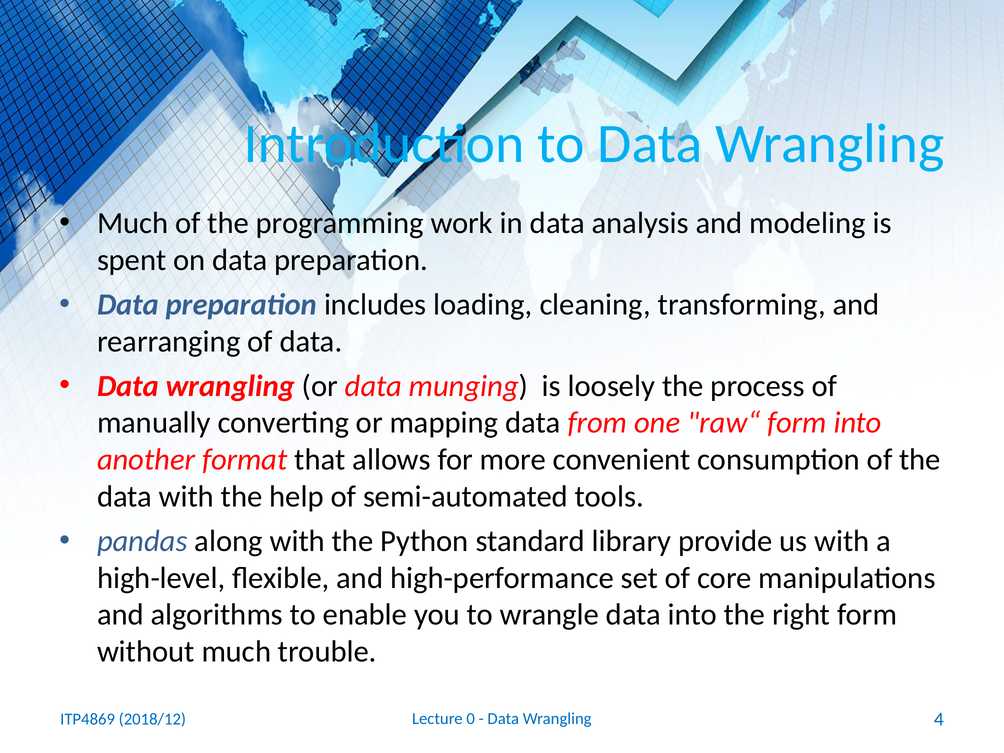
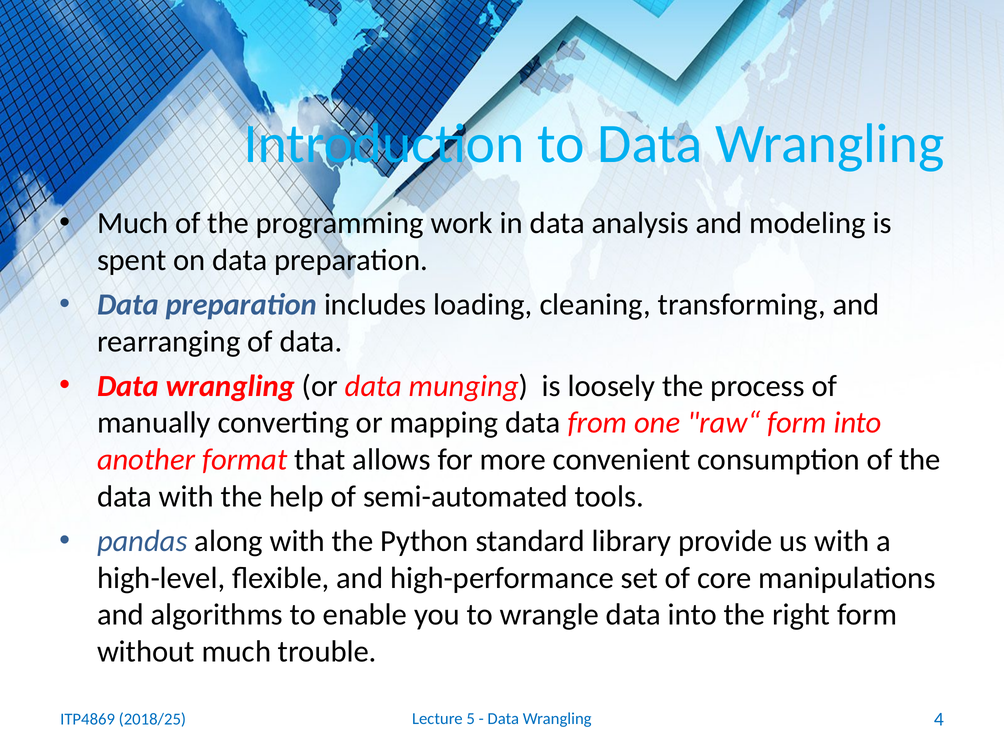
0: 0 -> 5
2018/12: 2018/12 -> 2018/25
